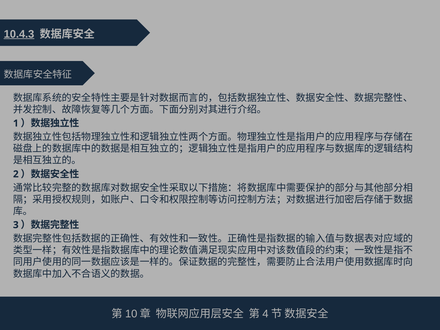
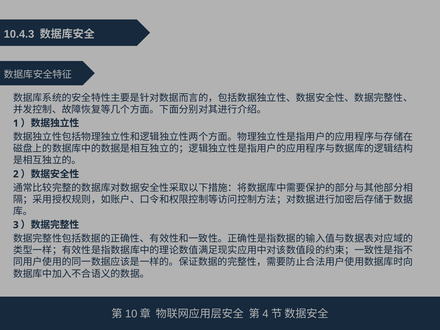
10.4.3 underline: present -> none
